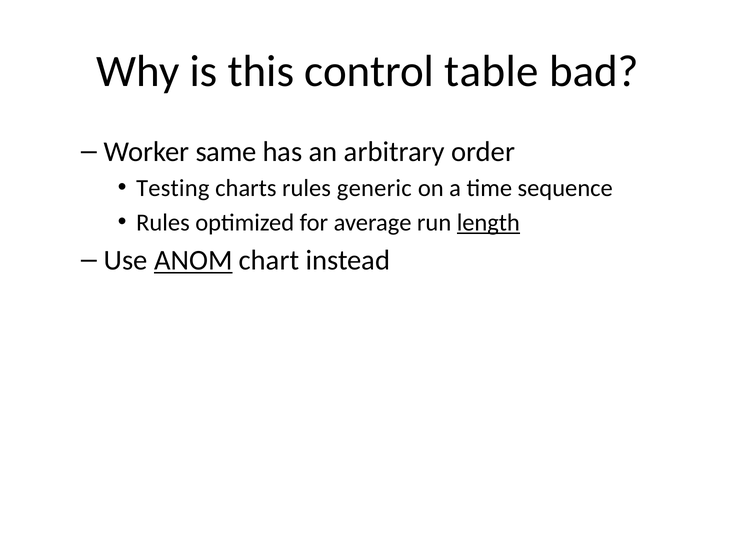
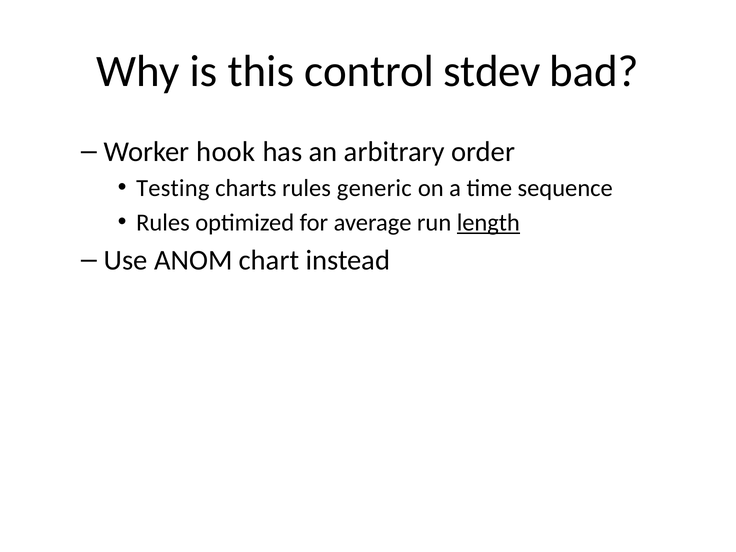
table: table -> stdev
same: same -> hook
ANOM underline: present -> none
